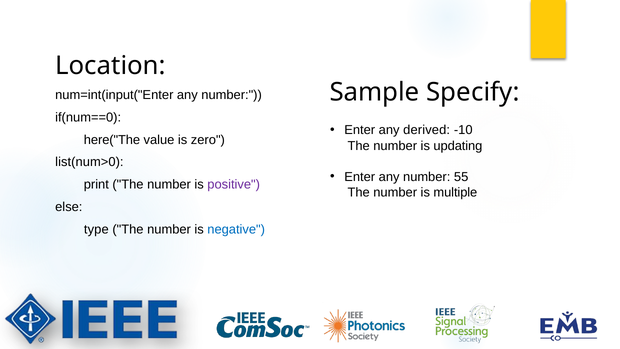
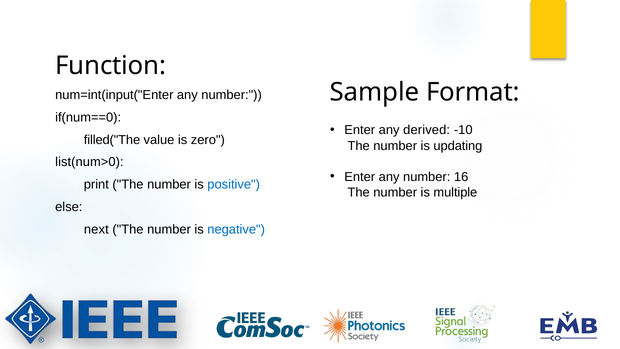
Location: Location -> Function
Specify: Specify -> Format
here("The: here("The -> filled("The
55: 55 -> 16
positive colour: purple -> blue
type: type -> next
